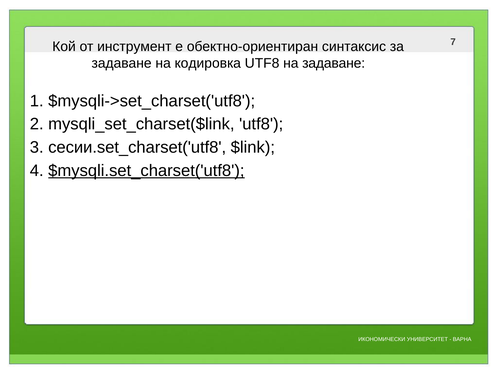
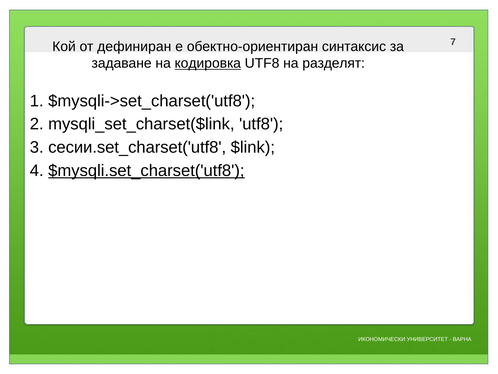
инструмент: инструмент -> дефиниран
кодировка underline: none -> present
на задаване: задаване -> разделят
